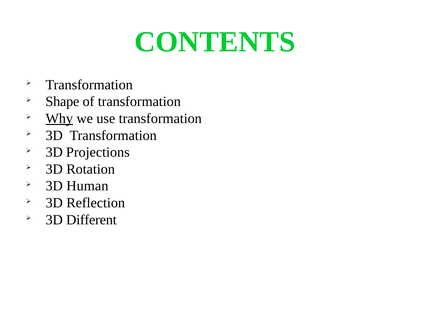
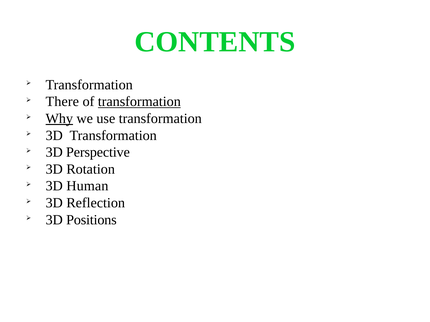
Shape: Shape -> There
transformation at (139, 102) underline: none -> present
Projections: Projections -> Perspective
Different: Different -> Positions
